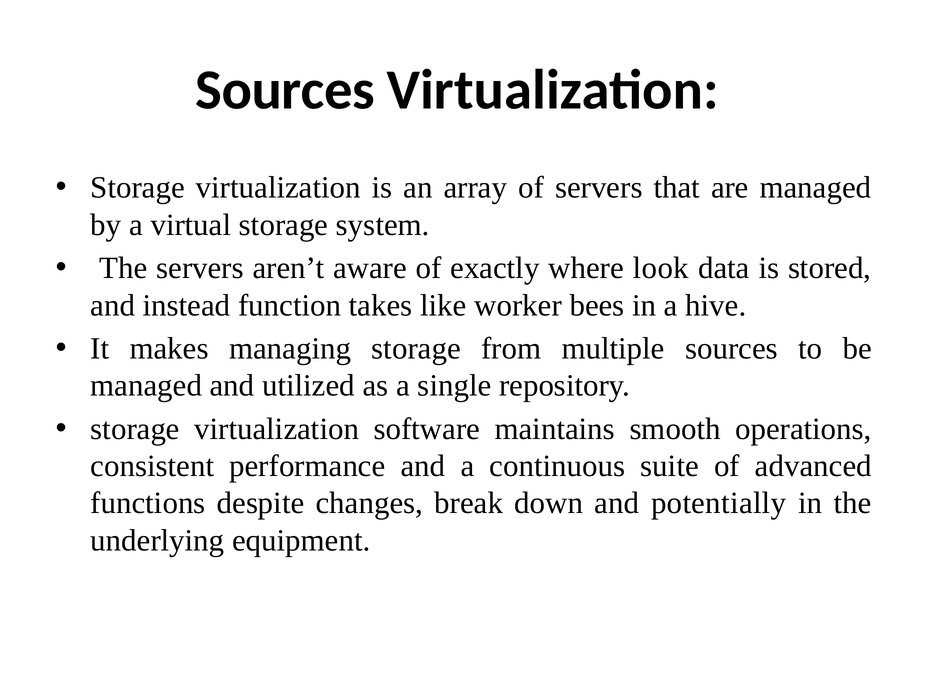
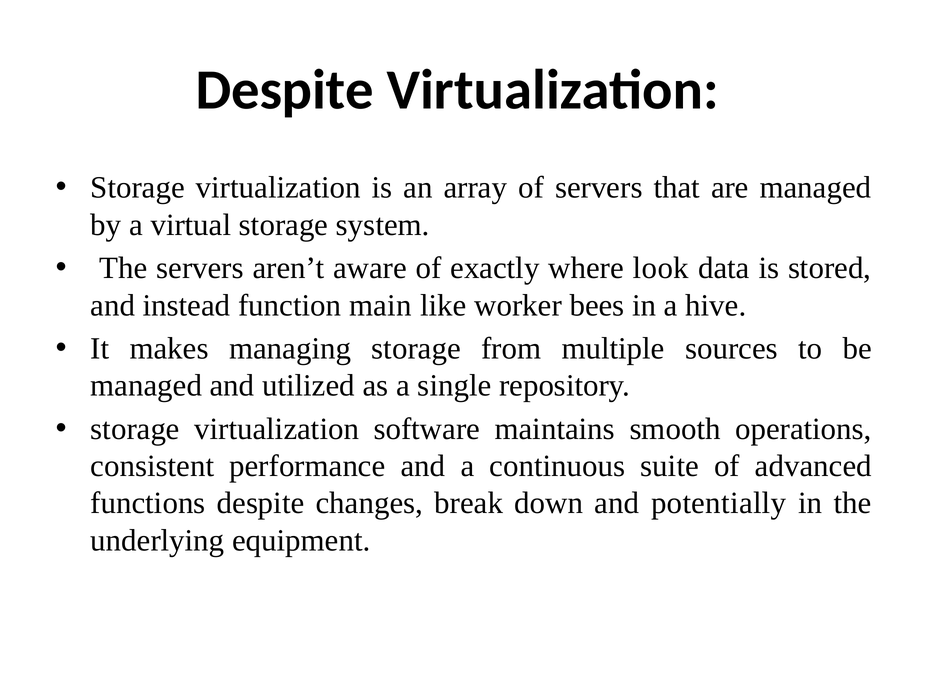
Sources at (285, 90): Sources -> Despite
takes: takes -> main
